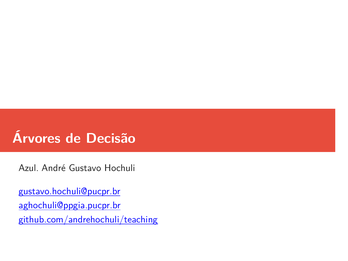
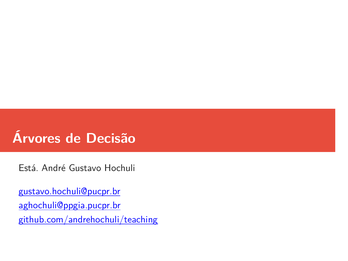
Azul: Azul -> Está
